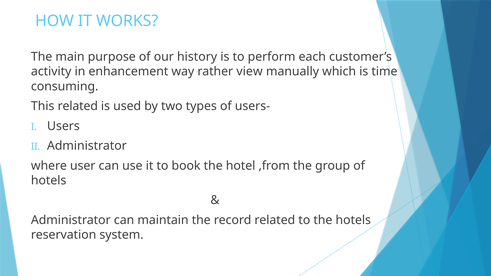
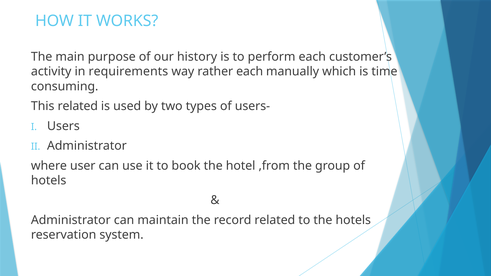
enhancement: enhancement -> requirements
rather view: view -> each
